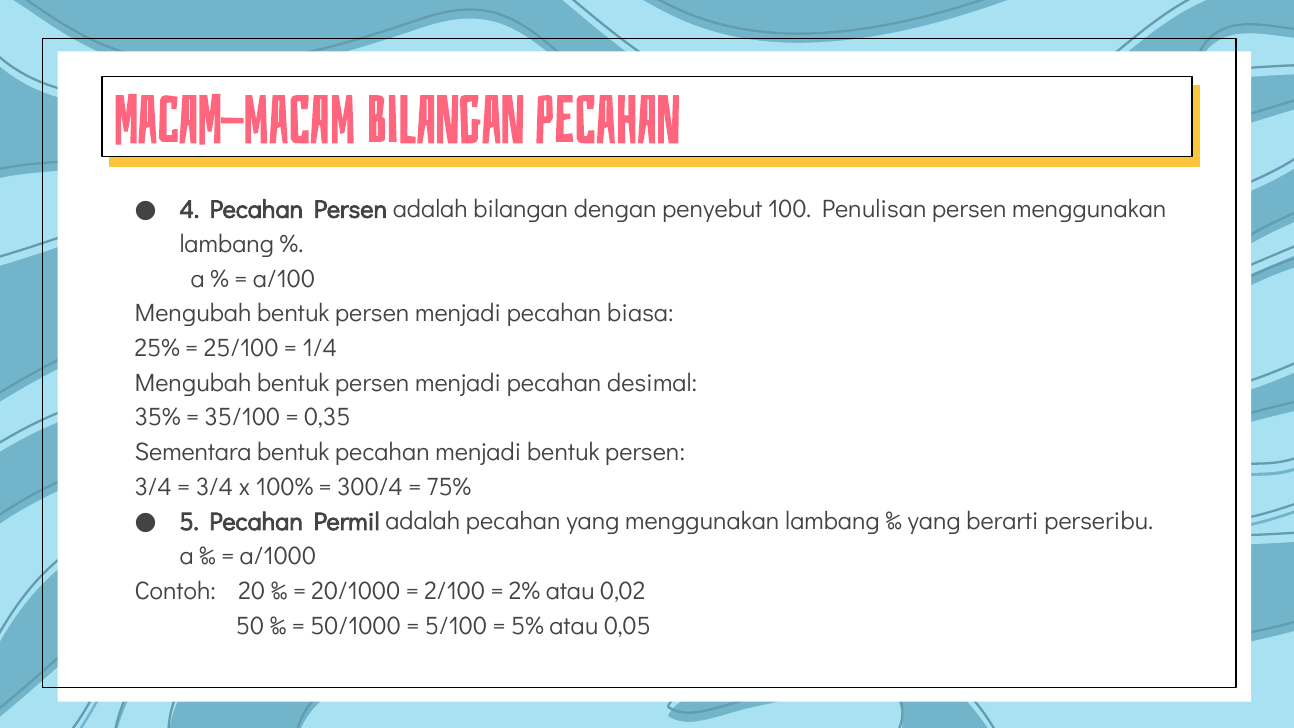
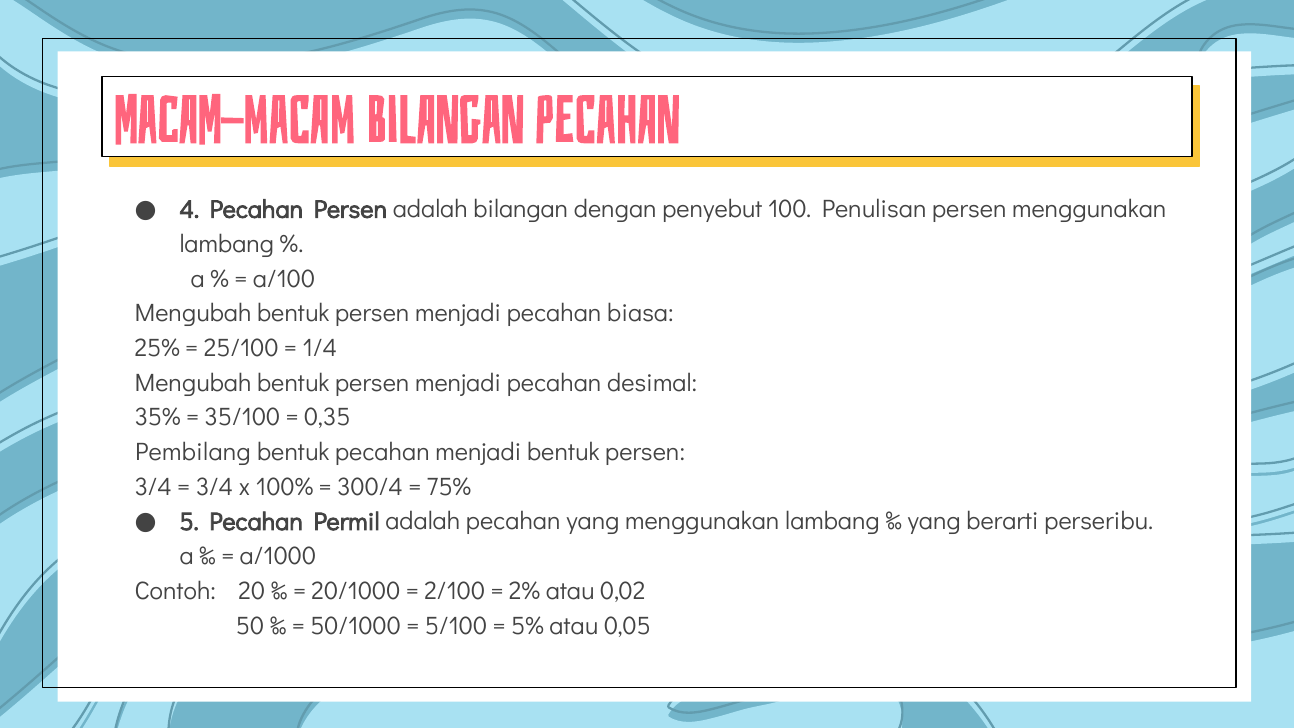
Sementara: Sementara -> Pembilang
